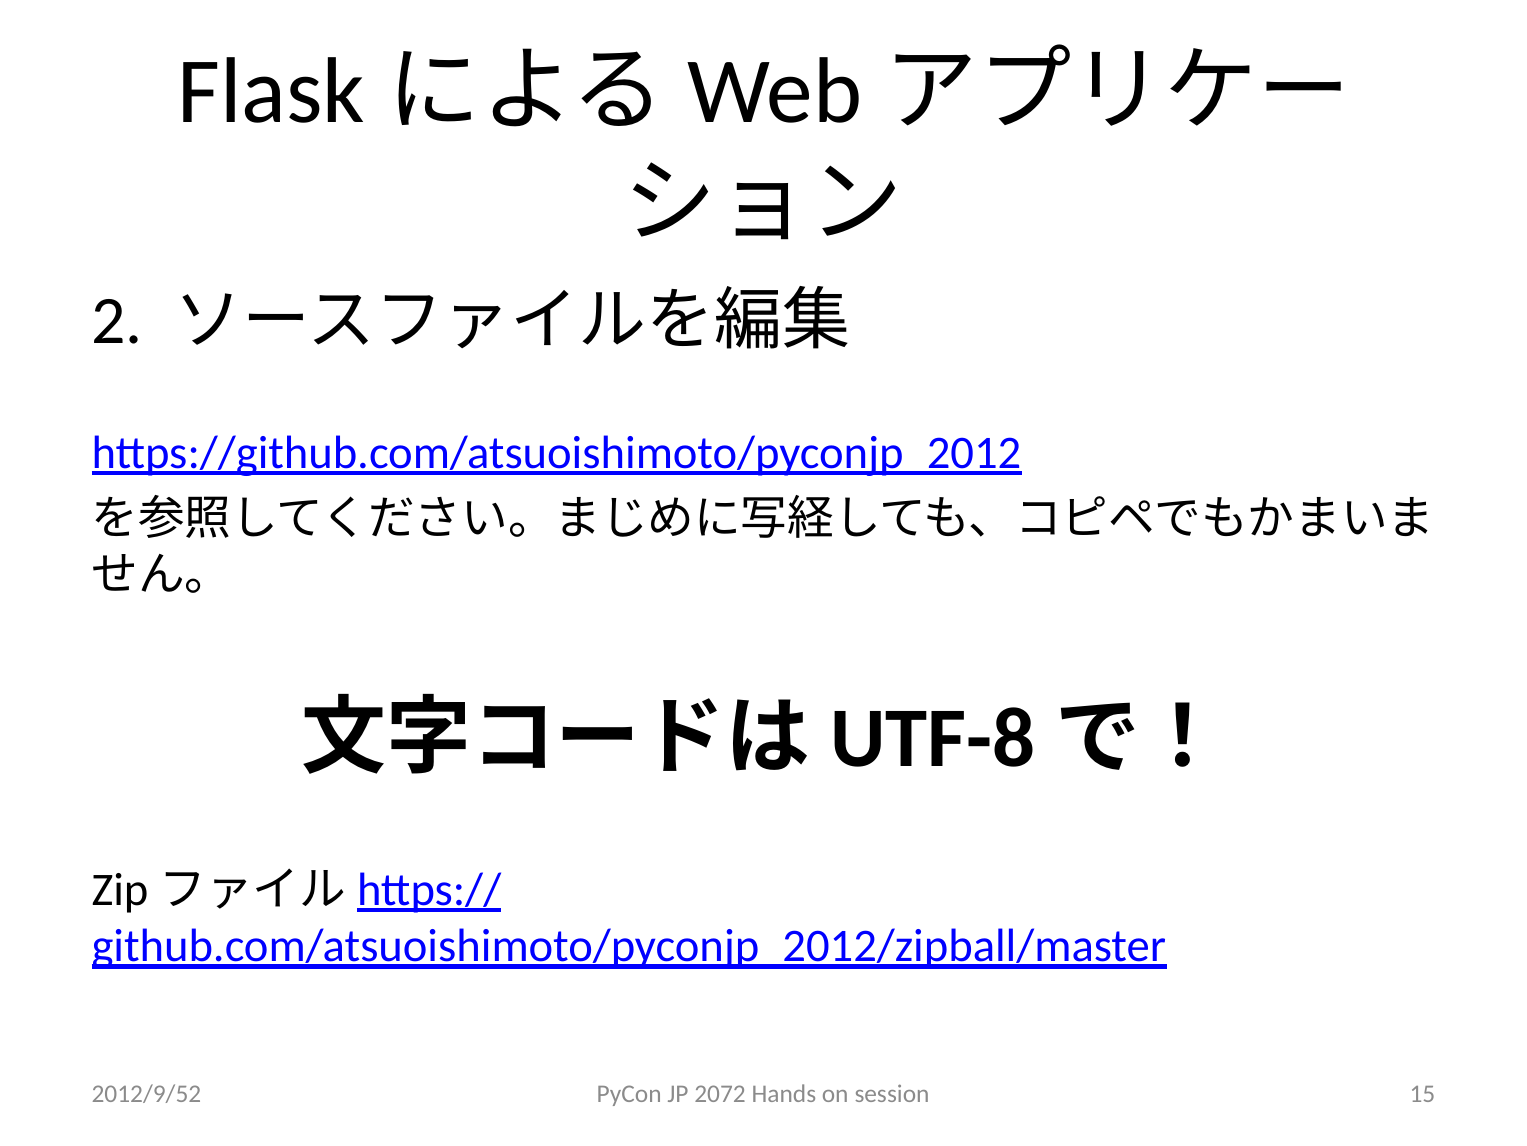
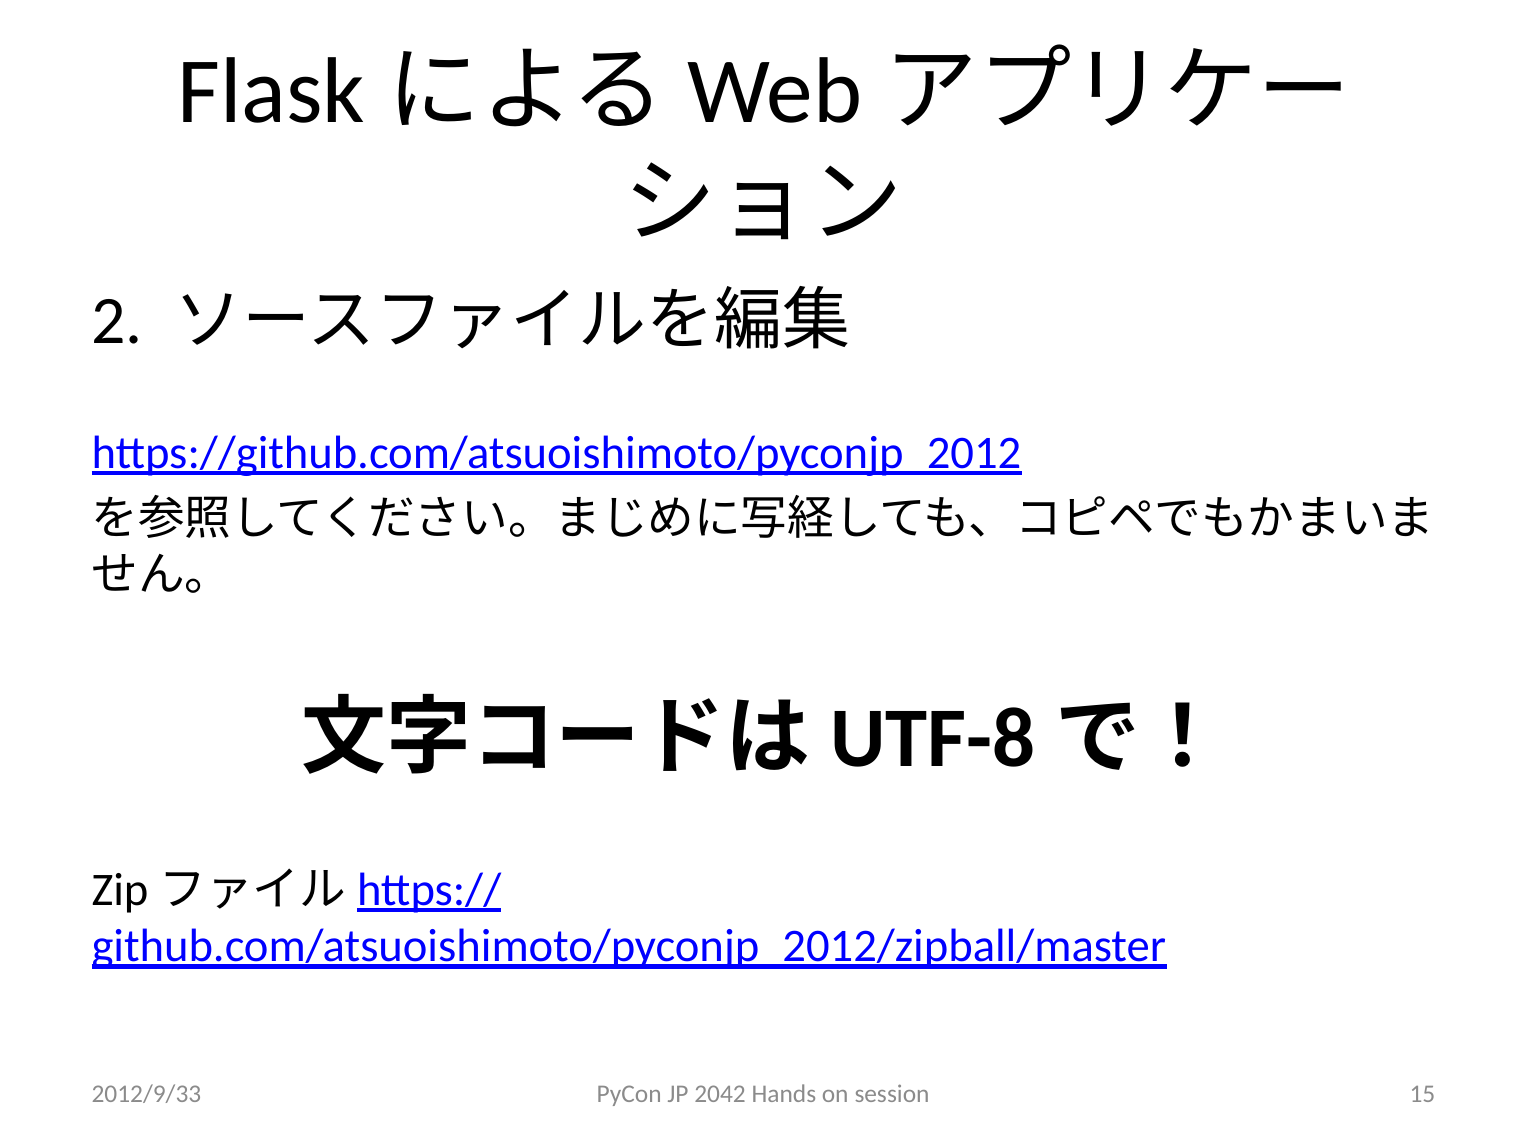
2012/9/52: 2012/9/52 -> 2012/9/33
2072: 2072 -> 2042
